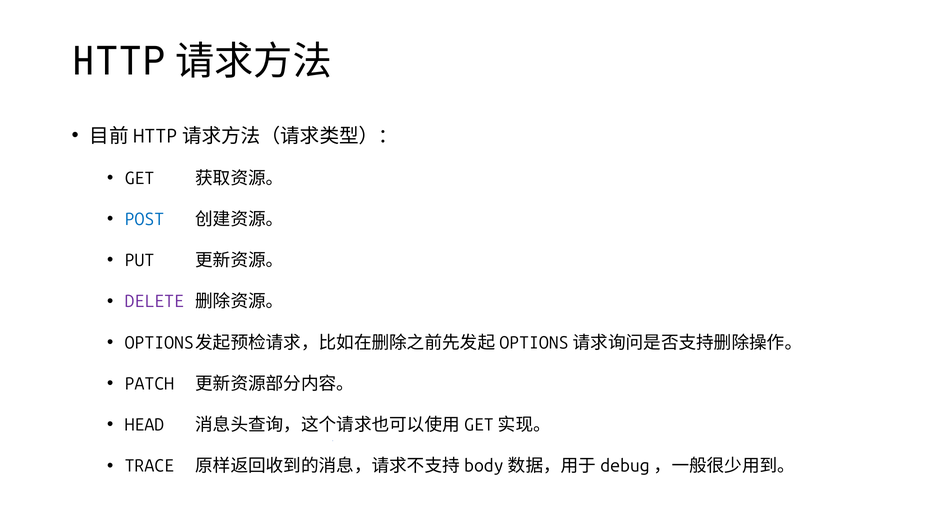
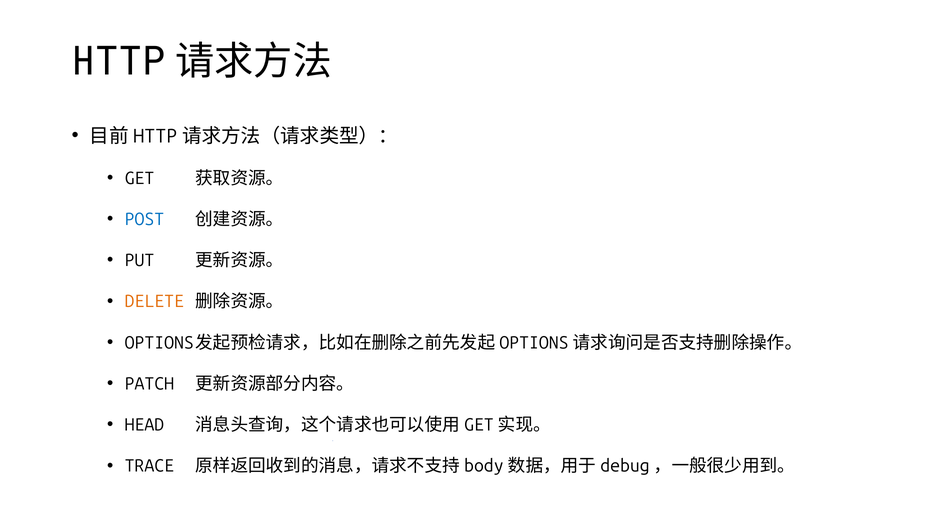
DELETE colour: purple -> orange
